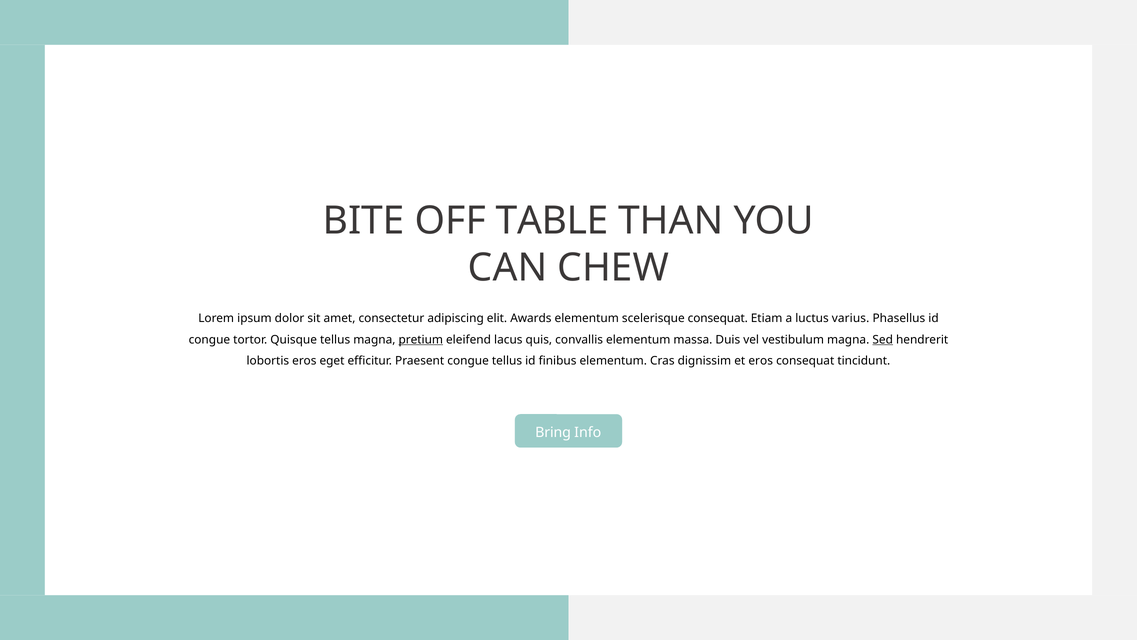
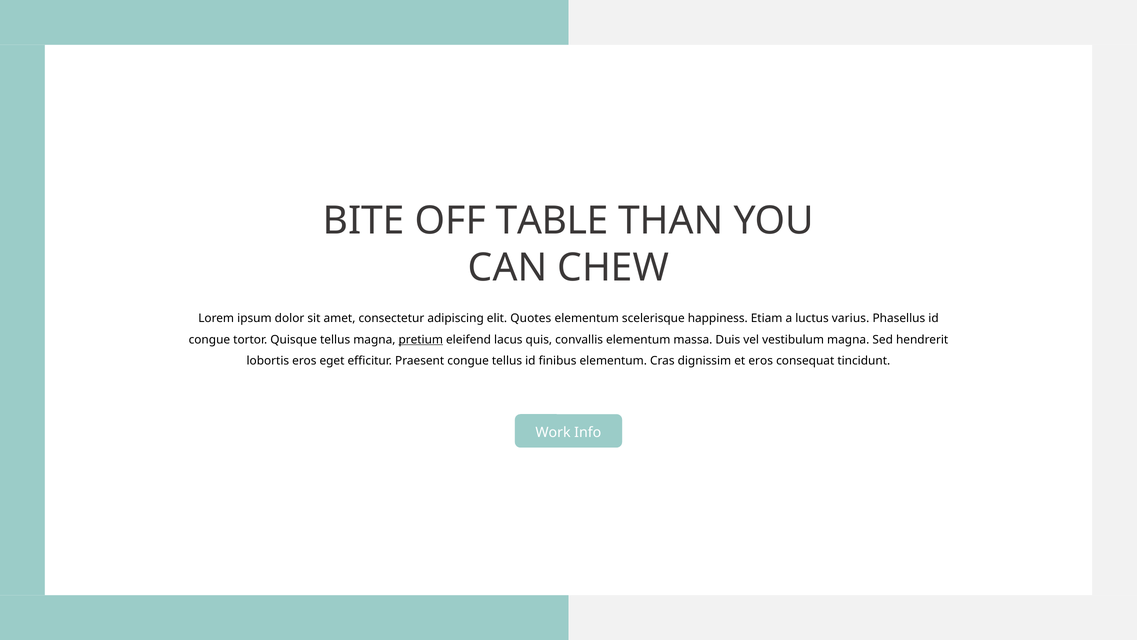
Awards: Awards -> Quotes
scelerisque consequat: consequat -> happiness
Sed underline: present -> none
Bring: Bring -> Work
